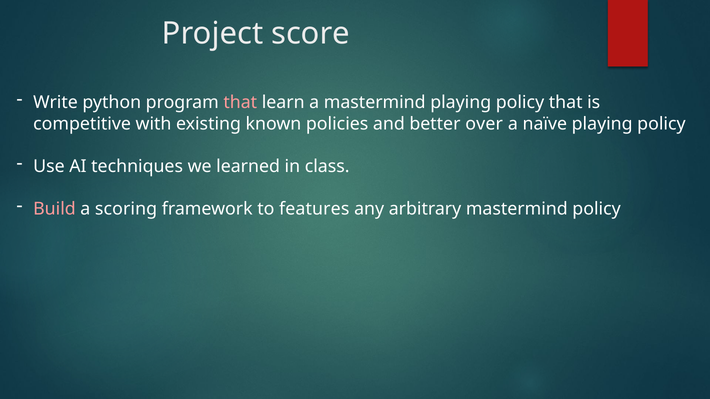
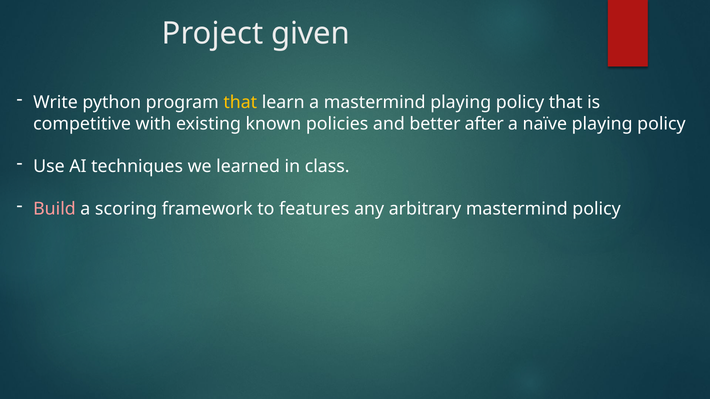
score: score -> given
that at (240, 103) colour: pink -> yellow
over: over -> after
